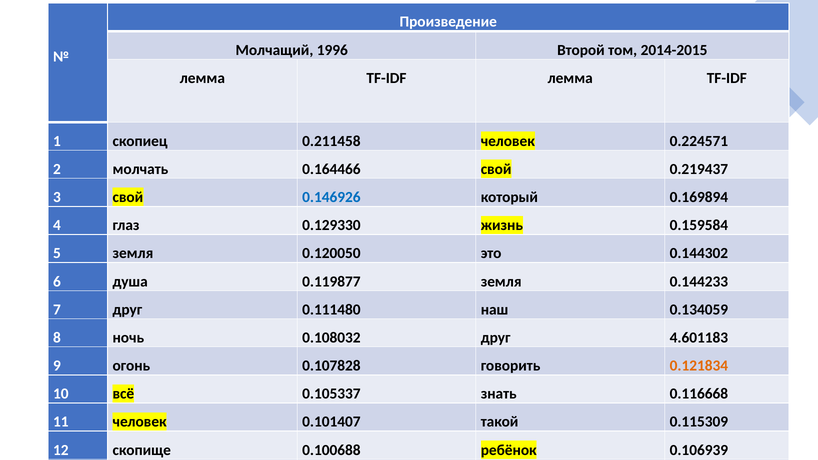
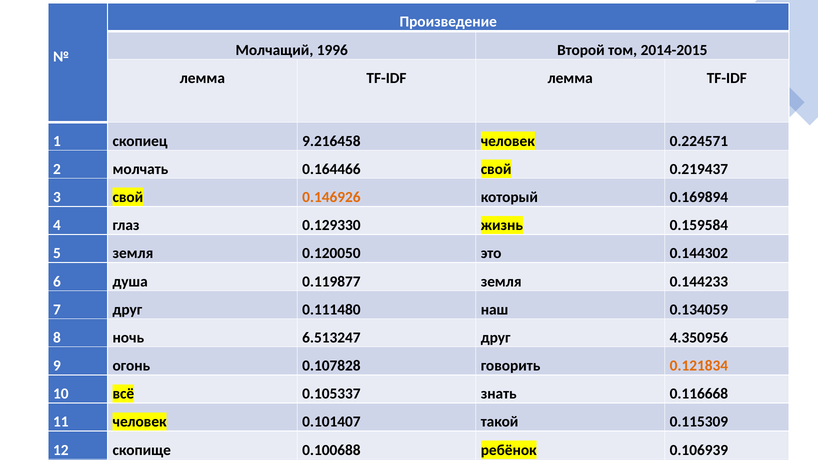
0.211458: 0.211458 -> 9.216458
0.146926 colour: blue -> orange
0.108032: 0.108032 -> 6.513247
4.601183: 4.601183 -> 4.350956
